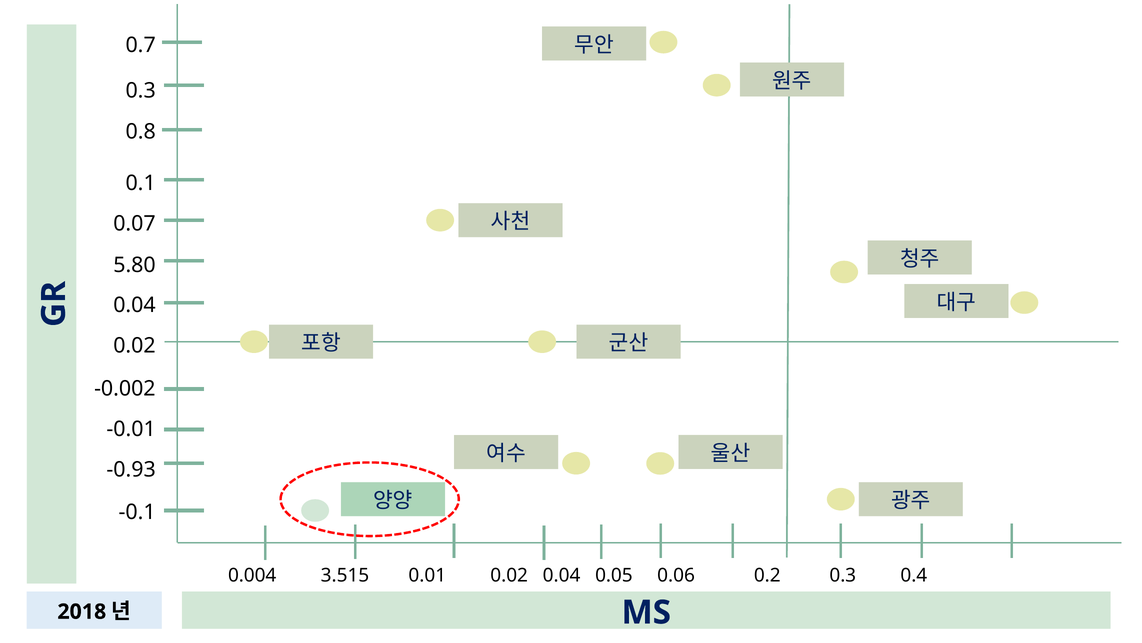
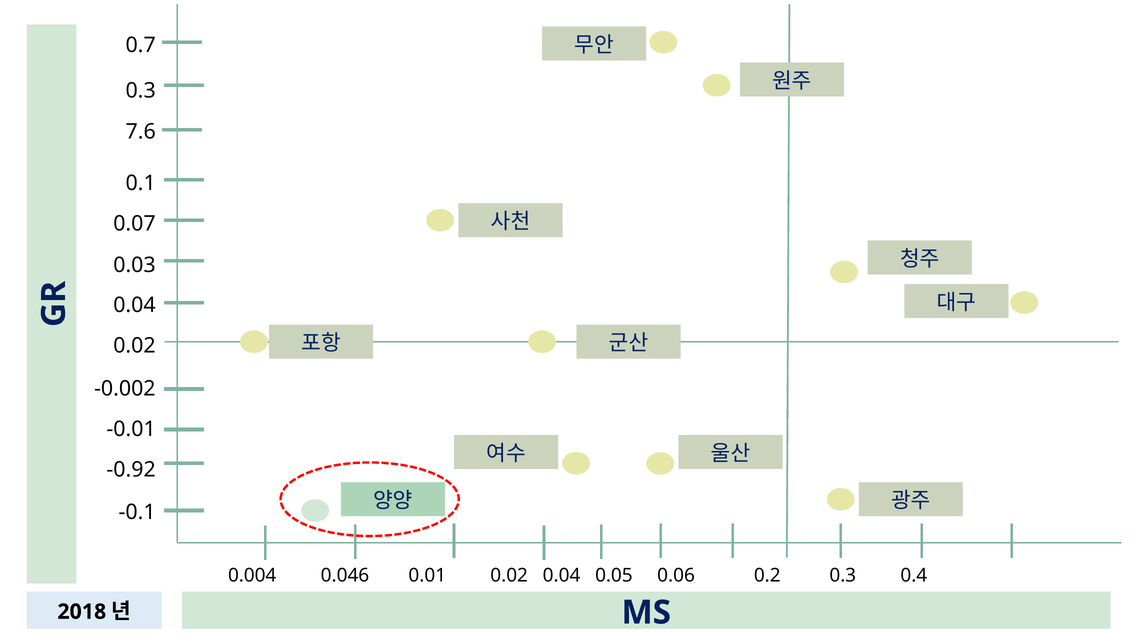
0.8: 0.8 -> 7.6
5.80: 5.80 -> 0.03
-0.93: -0.93 -> -0.92
3.515: 3.515 -> 0.046
